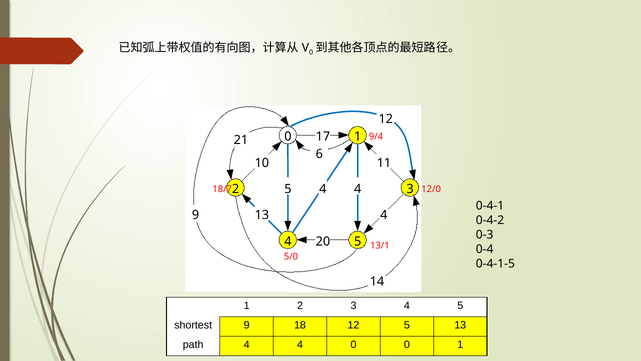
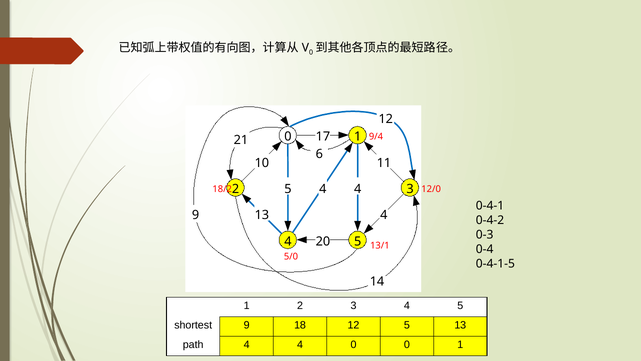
18/7: 18/7 -> 18/2
